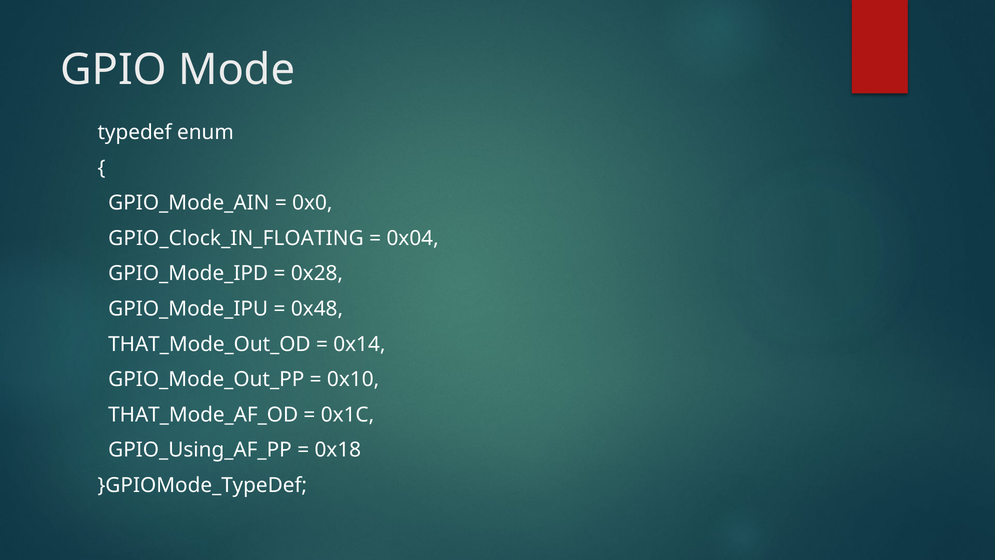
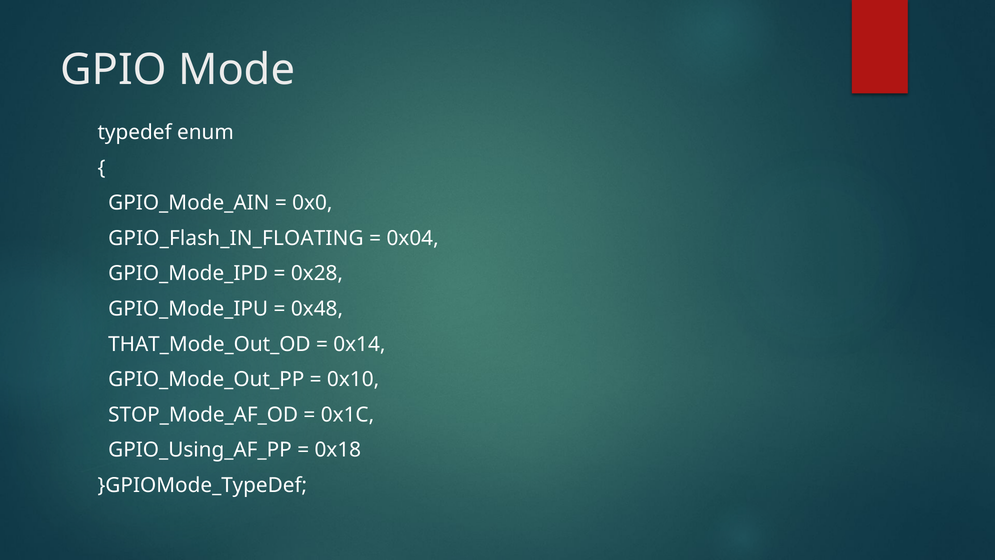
GPIO_Clock_IN_FLOATING: GPIO_Clock_IN_FLOATING -> GPIO_Flash_IN_FLOATING
THAT_Mode_AF_OD: THAT_Mode_AF_OD -> STOP_Mode_AF_OD
